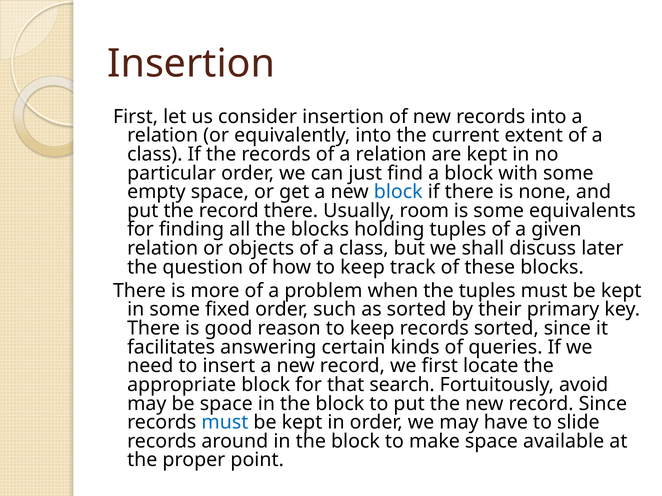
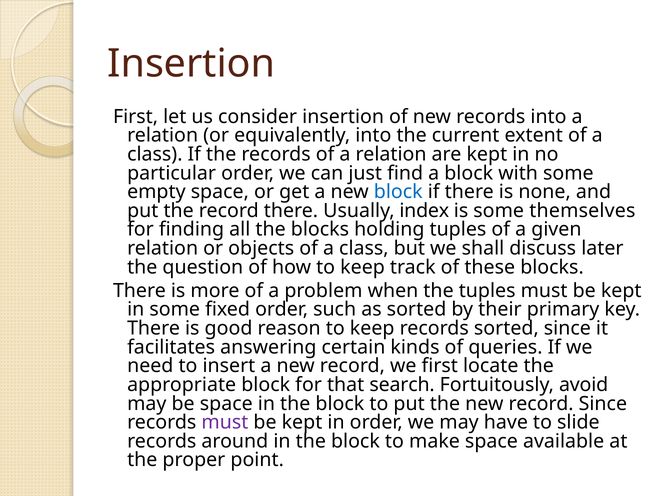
room: room -> index
equivalents: equivalents -> themselves
must at (225, 423) colour: blue -> purple
